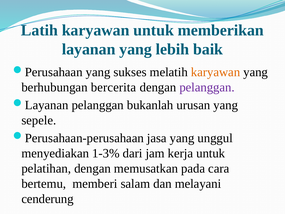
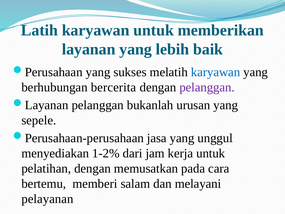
karyawan at (216, 72) colour: orange -> blue
1-3%: 1-3% -> 1-2%
cenderung: cenderung -> pelayanan
